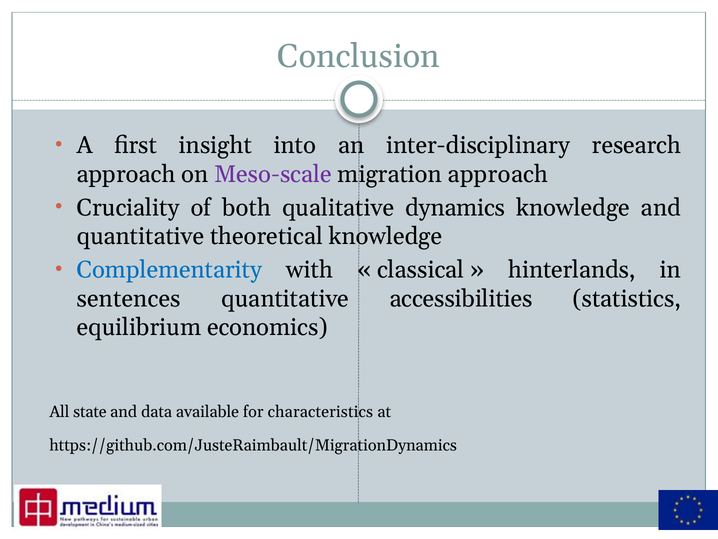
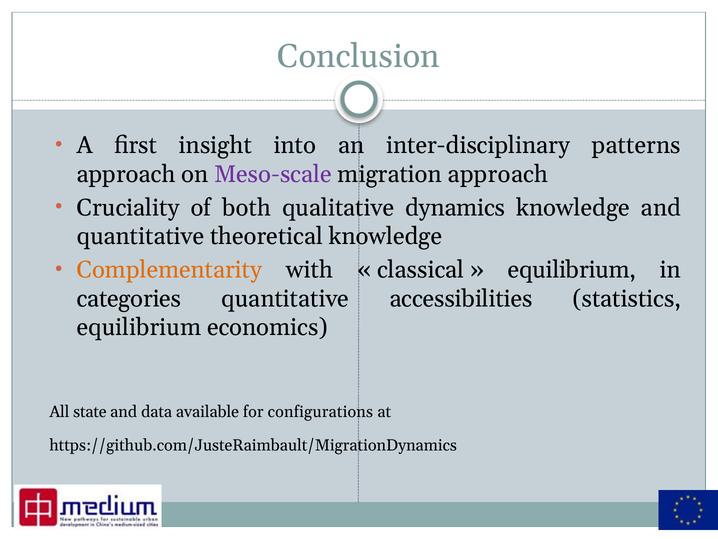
research: research -> patterns
Complementarity colour: blue -> orange
hinterlands at (572, 270): hinterlands -> equilibrium
sentences: sentences -> categories
characteristics: characteristics -> configurations
